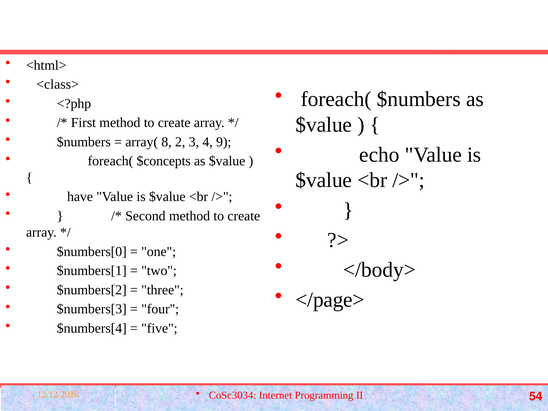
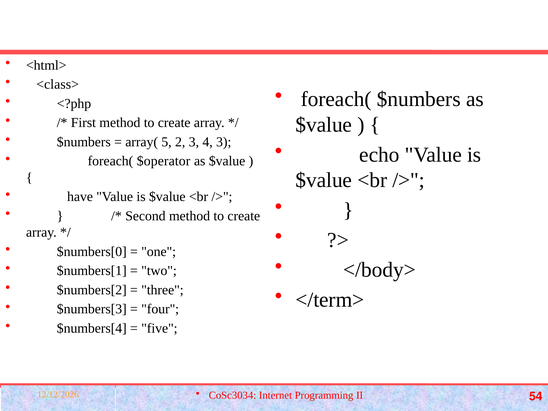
8: 8 -> 5
4 9: 9 -> 3
$concepts: $concepts -> $operator
</page>: </page> -> </term>
